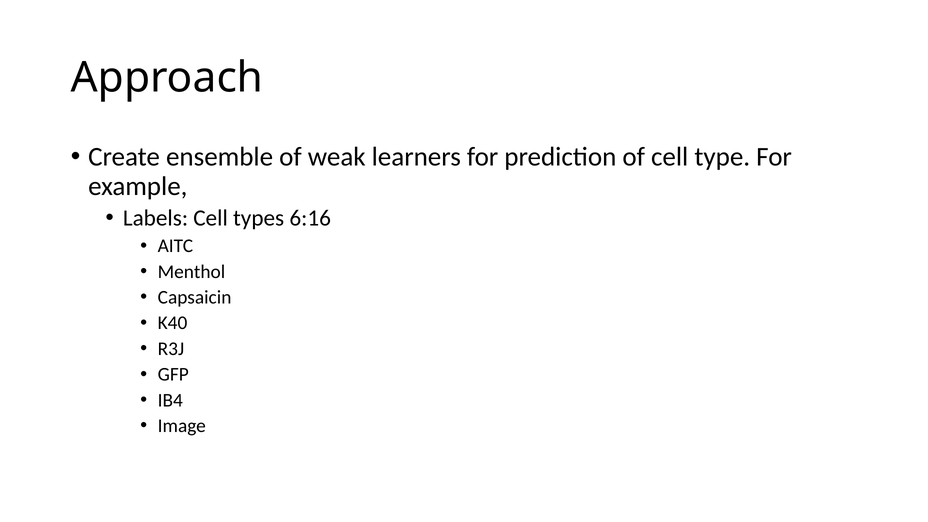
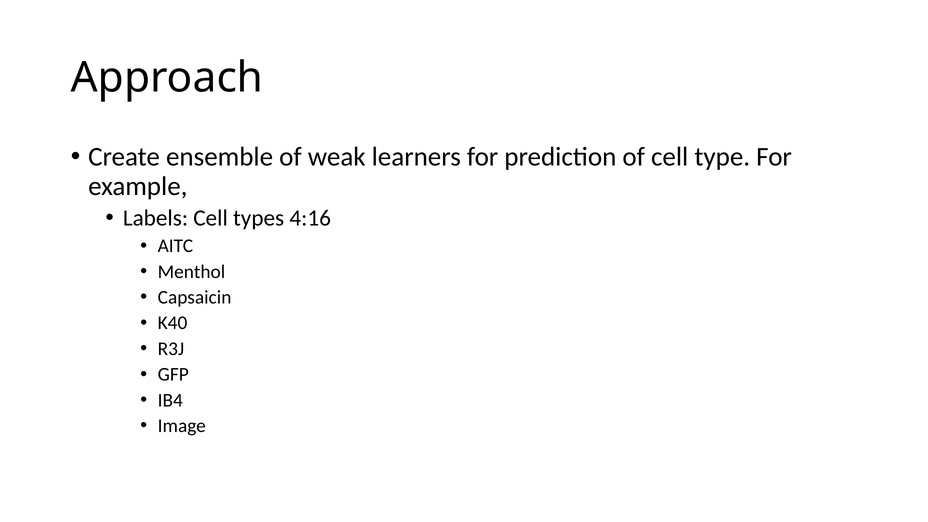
6:16: 6:16 -> 4:16
